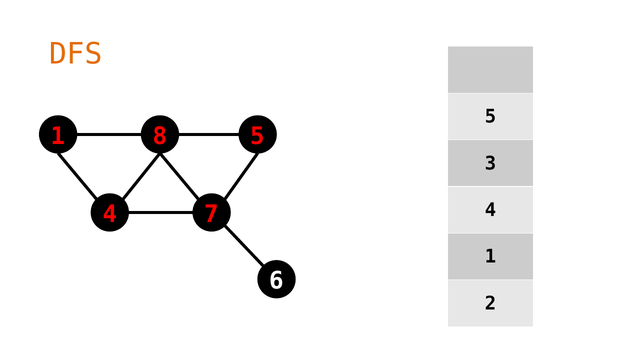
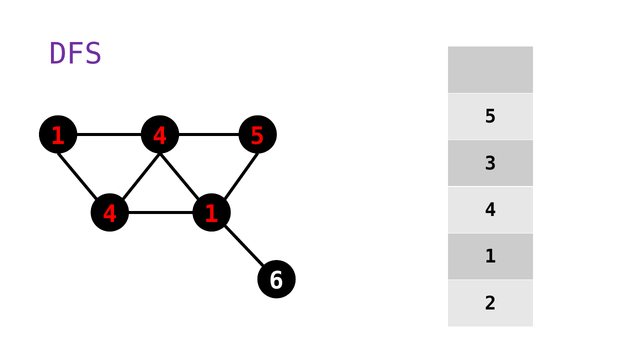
DFS colour: orange -> purple
1 8: 8 -> 4
7 at (212, 214): 7 -> 1
